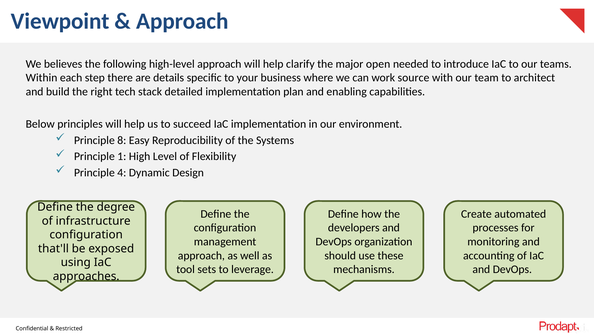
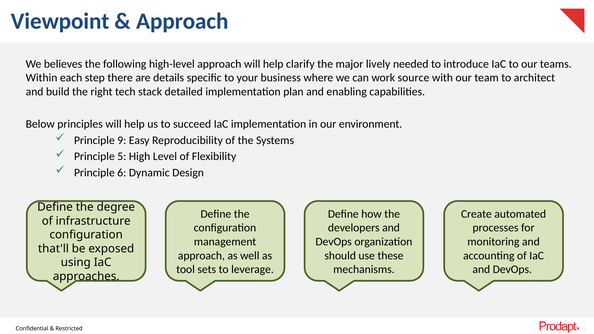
open: open -> lively
8: 8 -> 9
1: 1 -> 5
4: 4 -> 6
